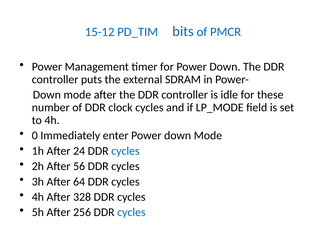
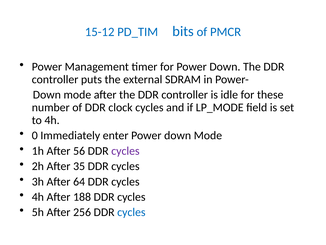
24: 24 -> 56
cycles at (125, 151) colour: blue -> purple
56: 56 -> 35
328: 328 -> 188
